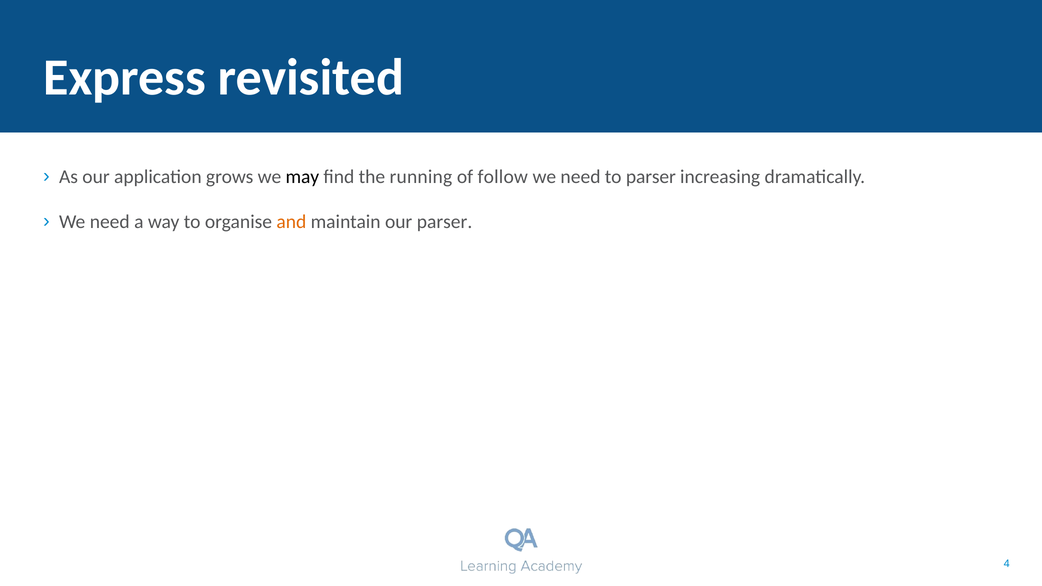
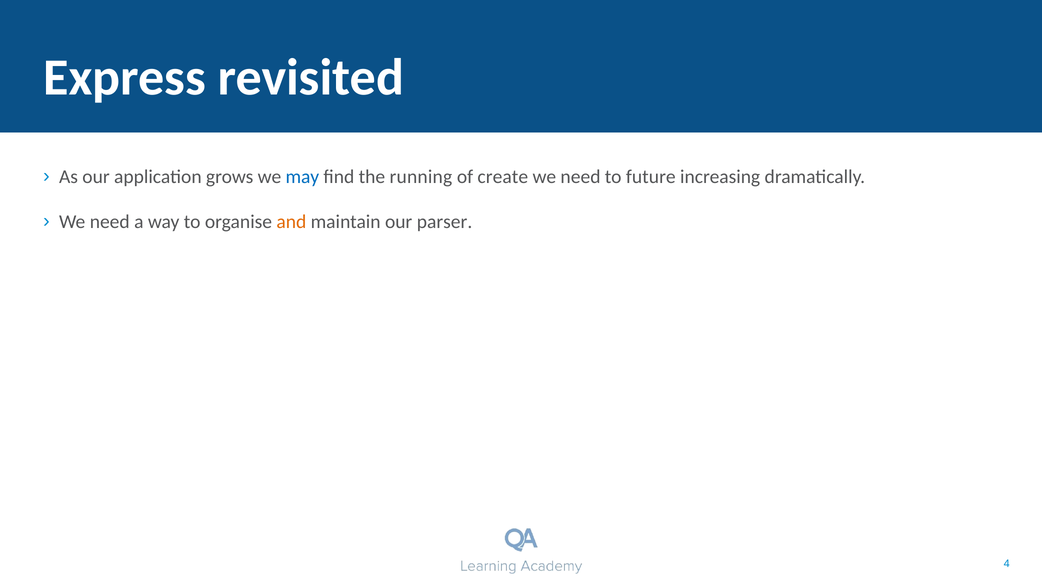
may colour: black -> blue
follow: follow -> create
to parser: parser -> future
